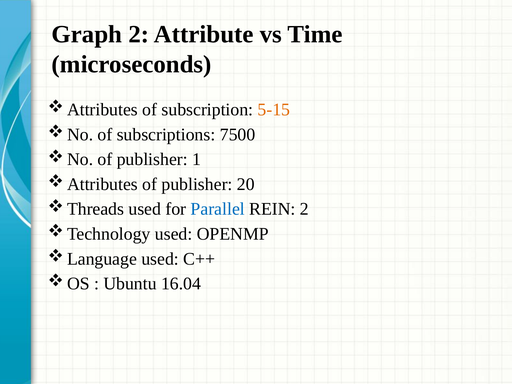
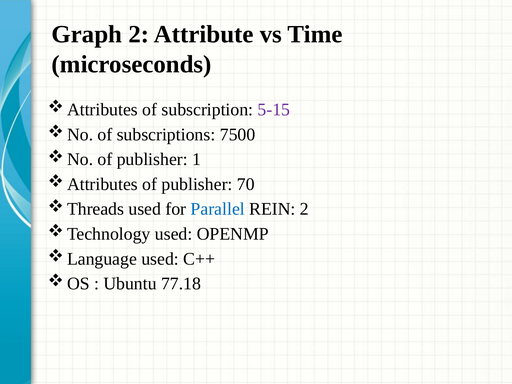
5-15 colour: orange -> purple
20: 20 -> 70
16.04: 16.04 -> 77.18
